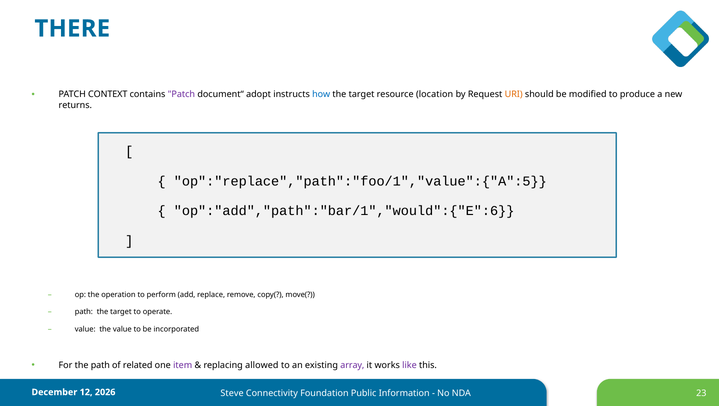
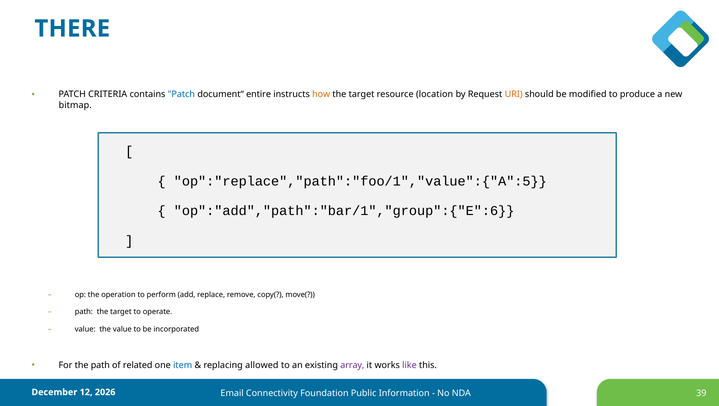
CONTEXT: CONTEXT -> CRITERIA
Patch at (181, 94) colour: purple -> blue
adopt: adopt -> entire
how colour: blue -> orange
returns: returns -> bitmap
op":"add","path":"bar/1","would":{"E":6: op":"add","path":"bar/1","would":{"E":6 -> op":"add","path":"bar/1","group":{"E":6
item colour: purple -> blue
Steve: Steve -> Email
23: 23 -> 39
